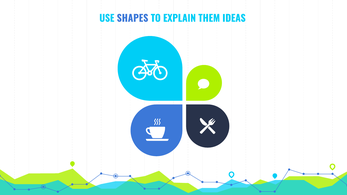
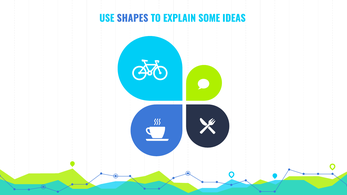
THEM: THEM -> SOME
